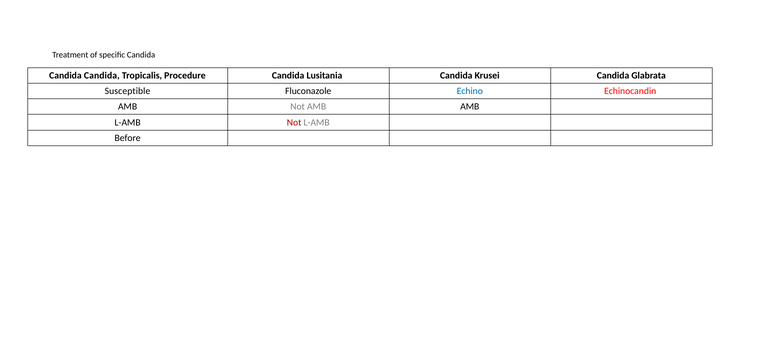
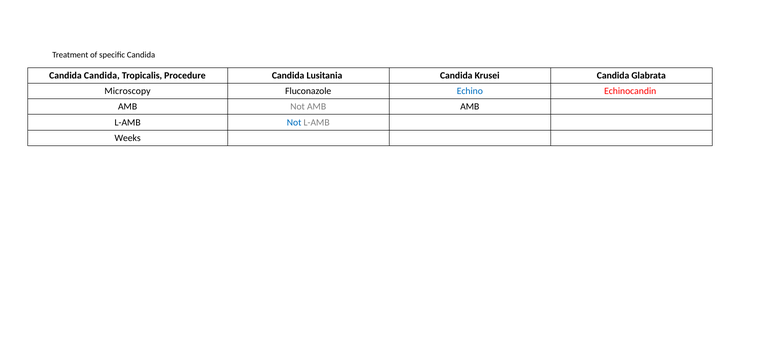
Susceptible: Susceptible -> Microscopy
Not at (294, 122) colour: red -> blue
Before: Before -> Weeks
